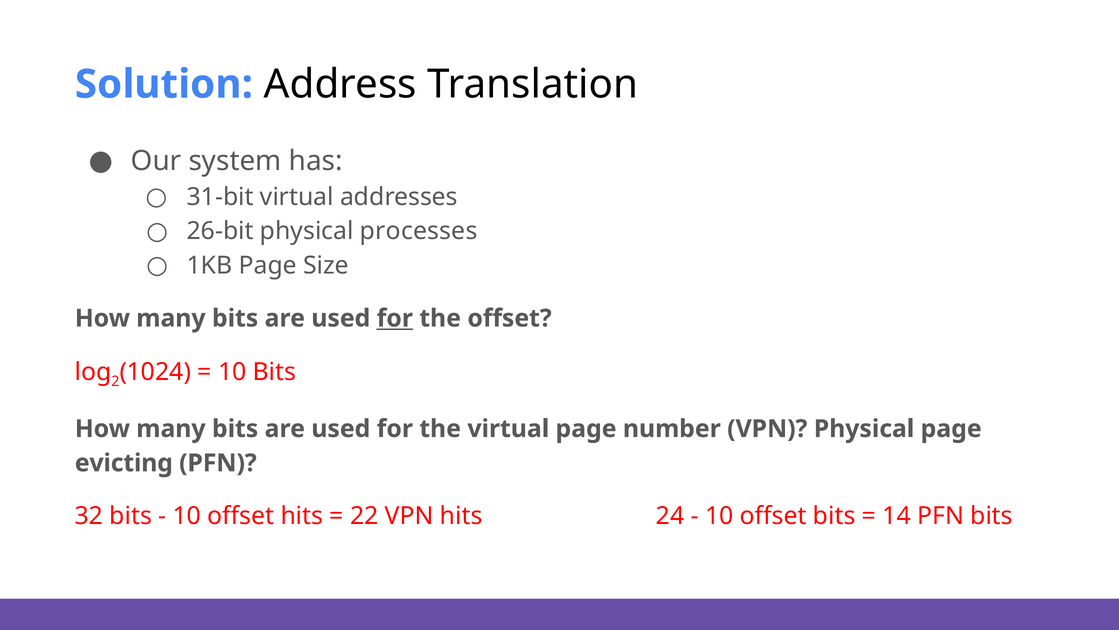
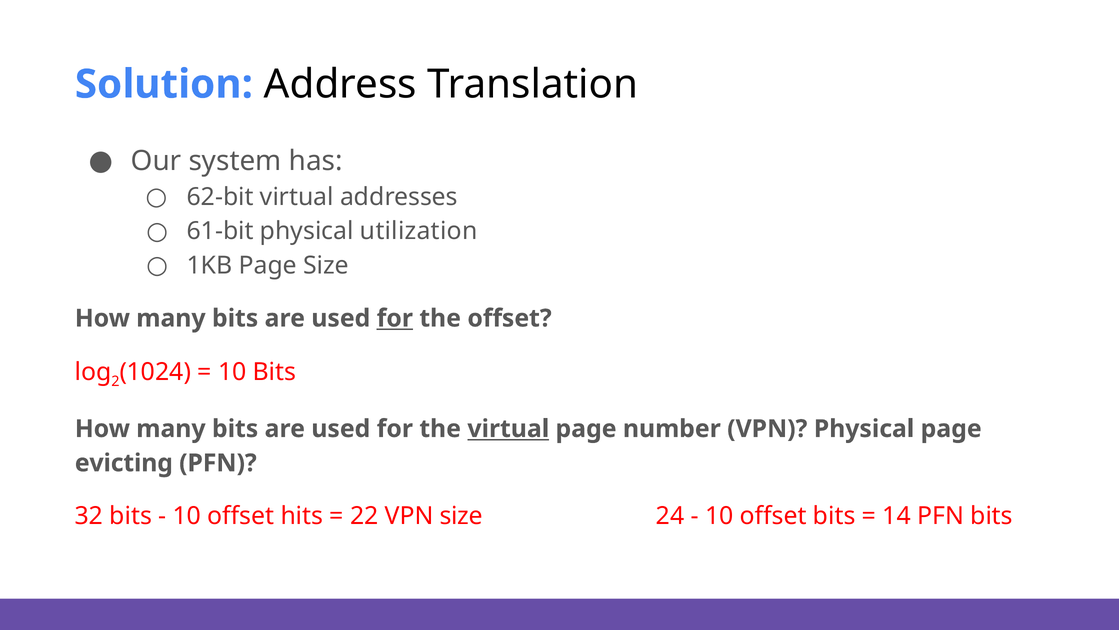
31-bit: 31-bit -> 62-bit
26-bit: 26-bit -> 61-bit
processes: processes -> utilization
virtual at (508, 428) underline: none -> present
VPN hits: hits -> size
